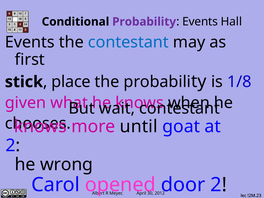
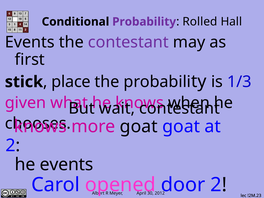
Events at (200, 22): Events -> Rolled
contestant at (128, 42) colour: blue -> purple
1/8: 1/8 -> 1/3
more until: until -> goat
he wrong: wrong -> events
